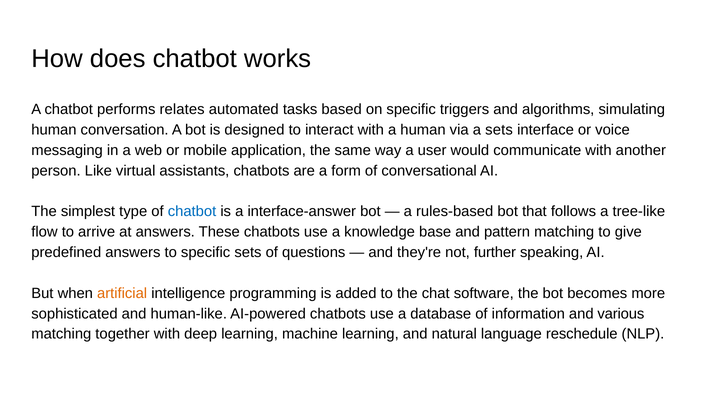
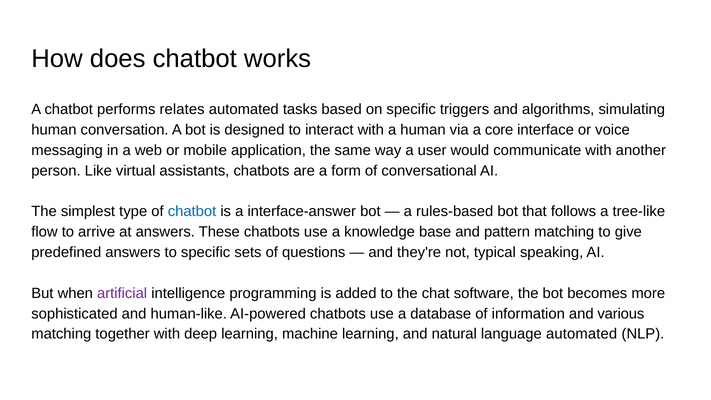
a sets: sets -> core
further: further -> typical
artificial colour: orange -> purple
language reschedule: reschedule -> automated
